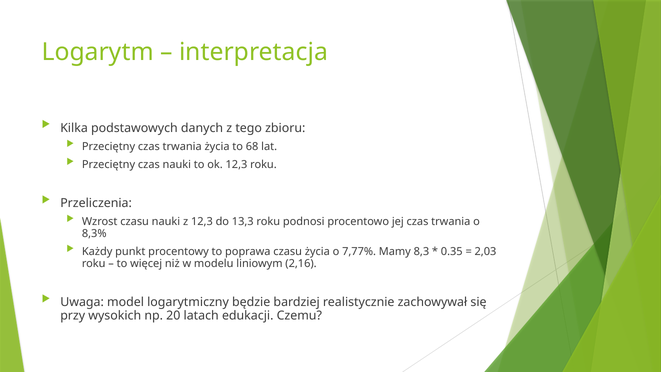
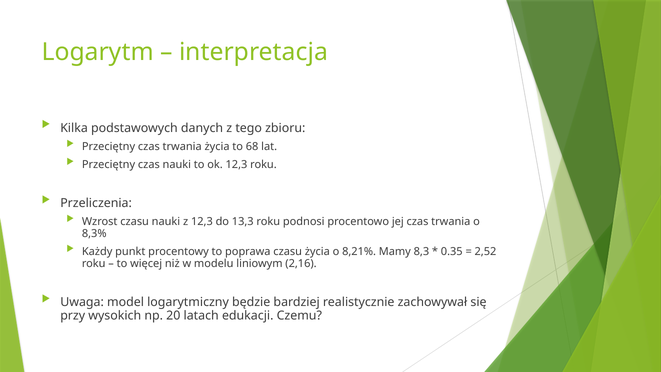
7,77%: 7,77% -> 8,21%
2,03: 2,03 -> 2,52
